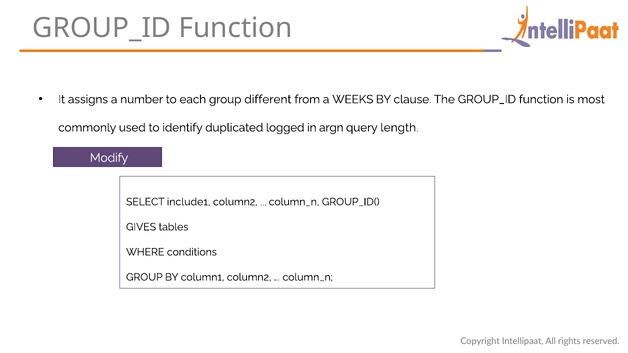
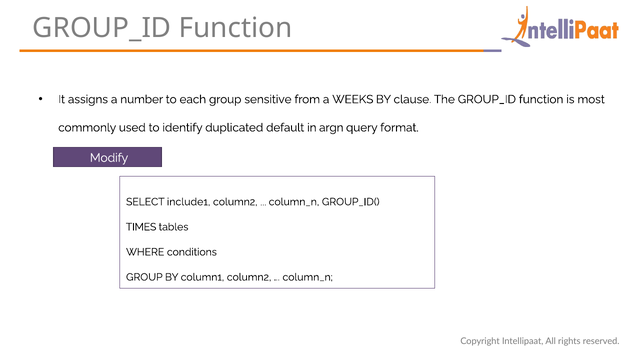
different: different -> sensitive
logged: logged -> default
length: length -> format
GIVES: GIVES -> TIMES
